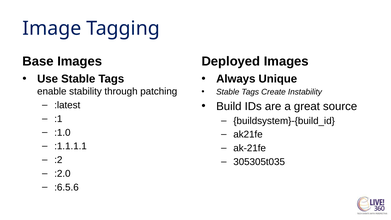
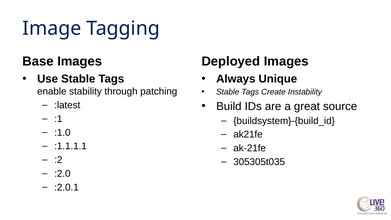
:6.5.6: :6.5.6 -> :2.0.1
